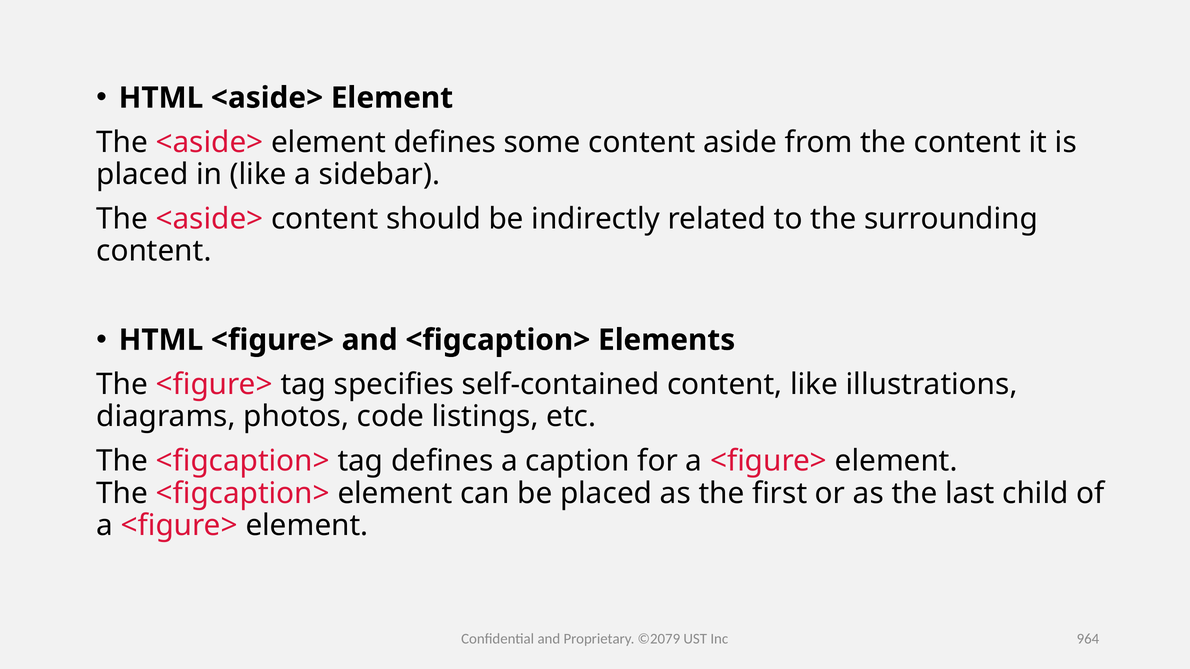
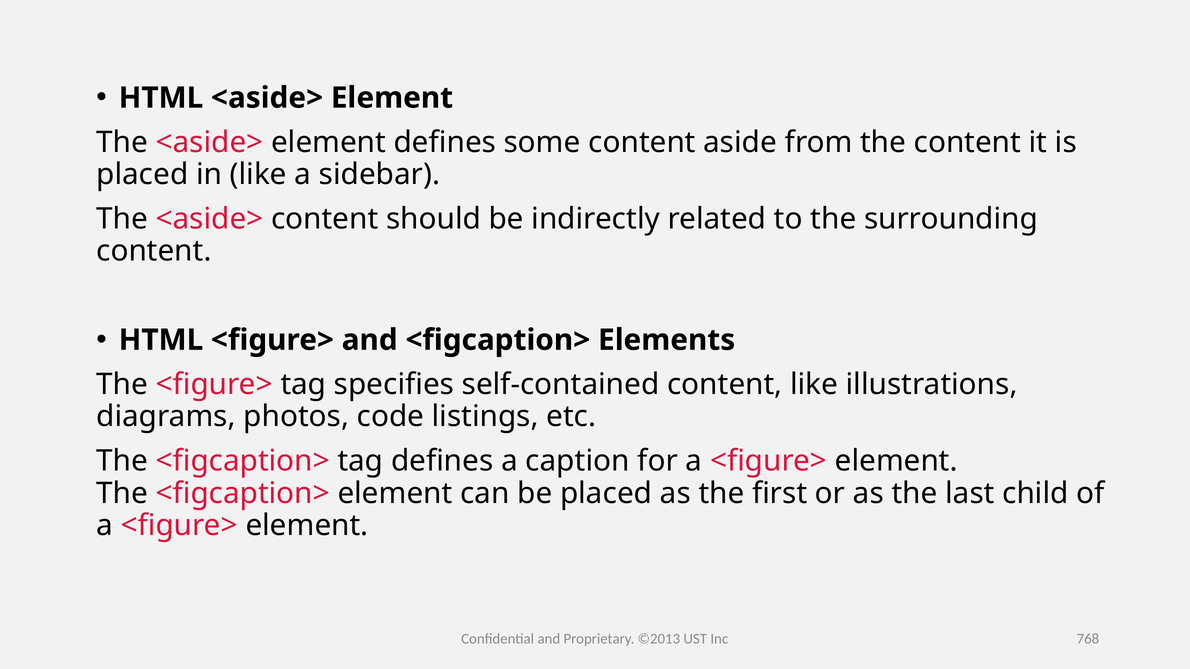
©2079: ©2079 -> ©2013
964: 964 -> 768
